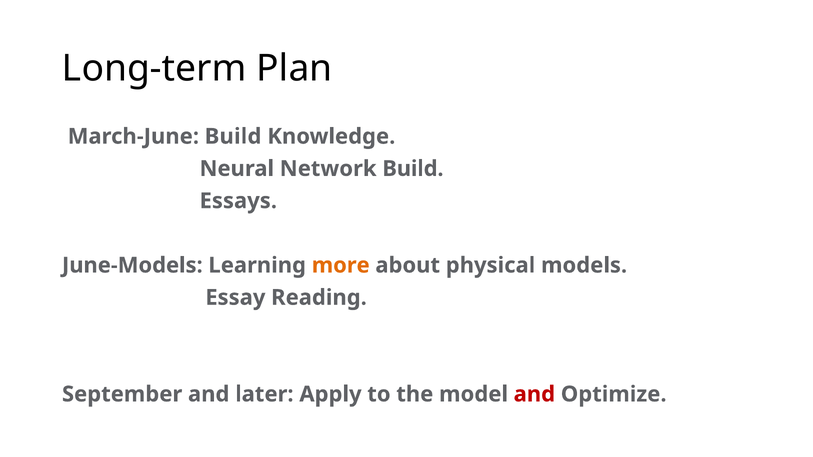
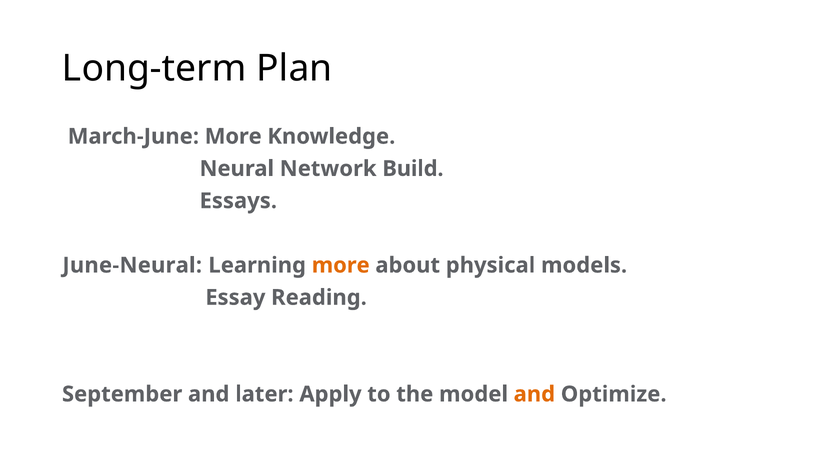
March-June Build: Build -> More
June-Models: June-Models -> June-Neural
and at (534, 394) colour: red -> orange
